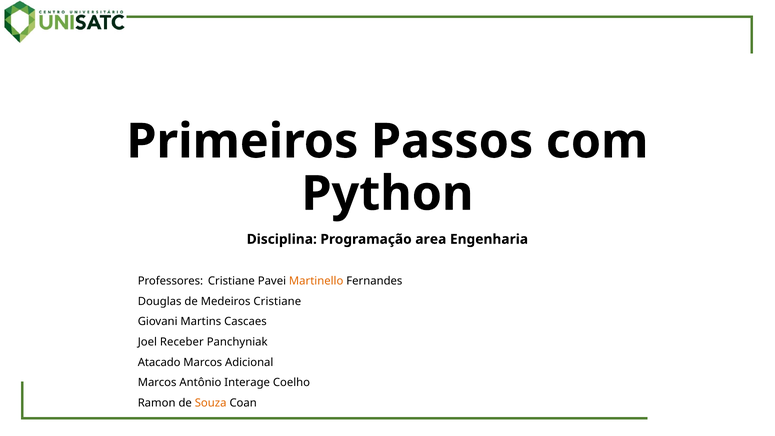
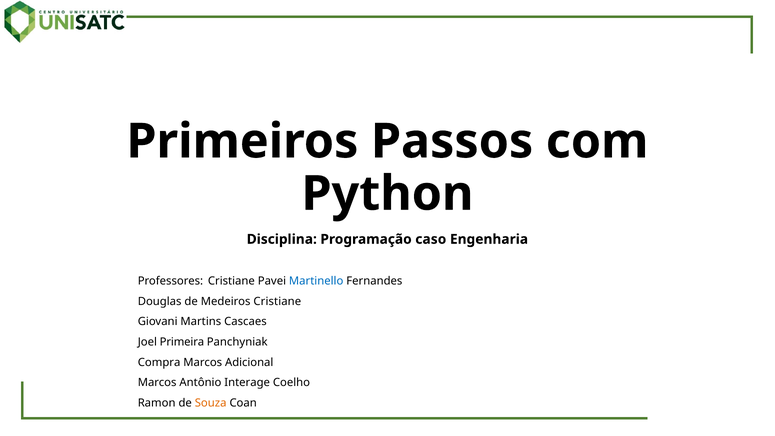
area: area -> caso
Martinello colour: orange -> blue
Receber: Receber -> Primeira
Atacado: Atacado -> Compra
